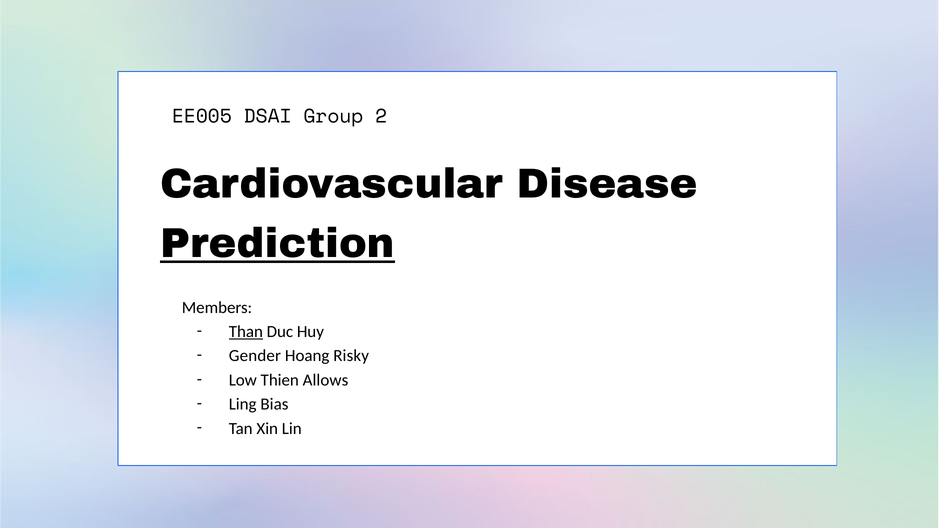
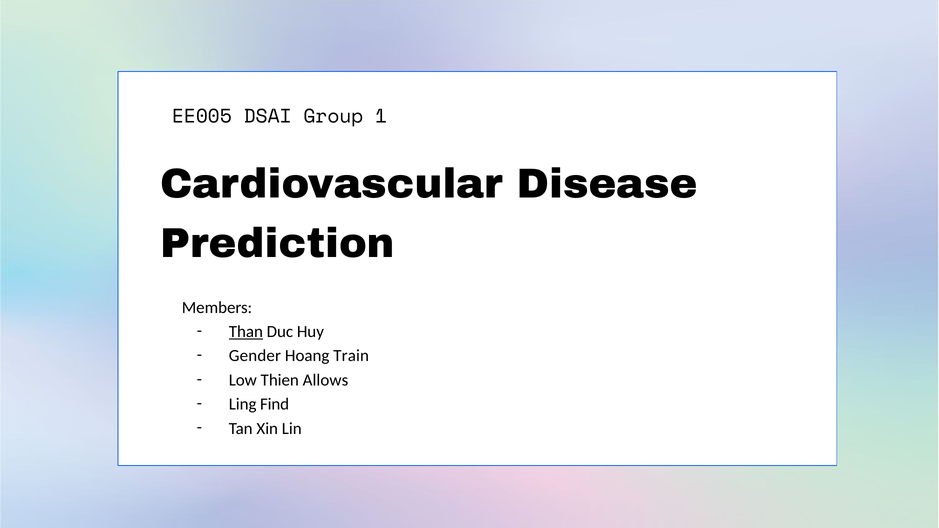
2: 2 -> 1
Prediction underline: present -> none
Risky: Risky -> Train
Bias: Bias -> Find
